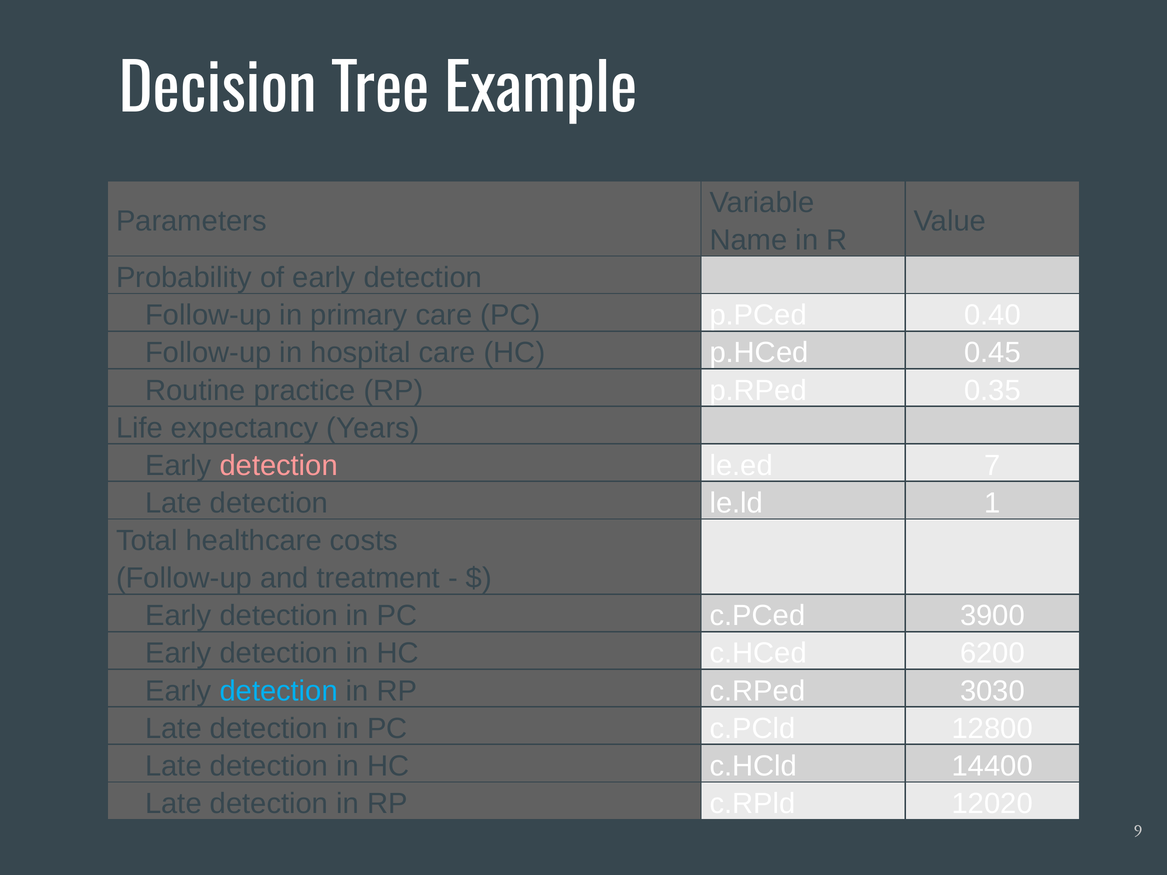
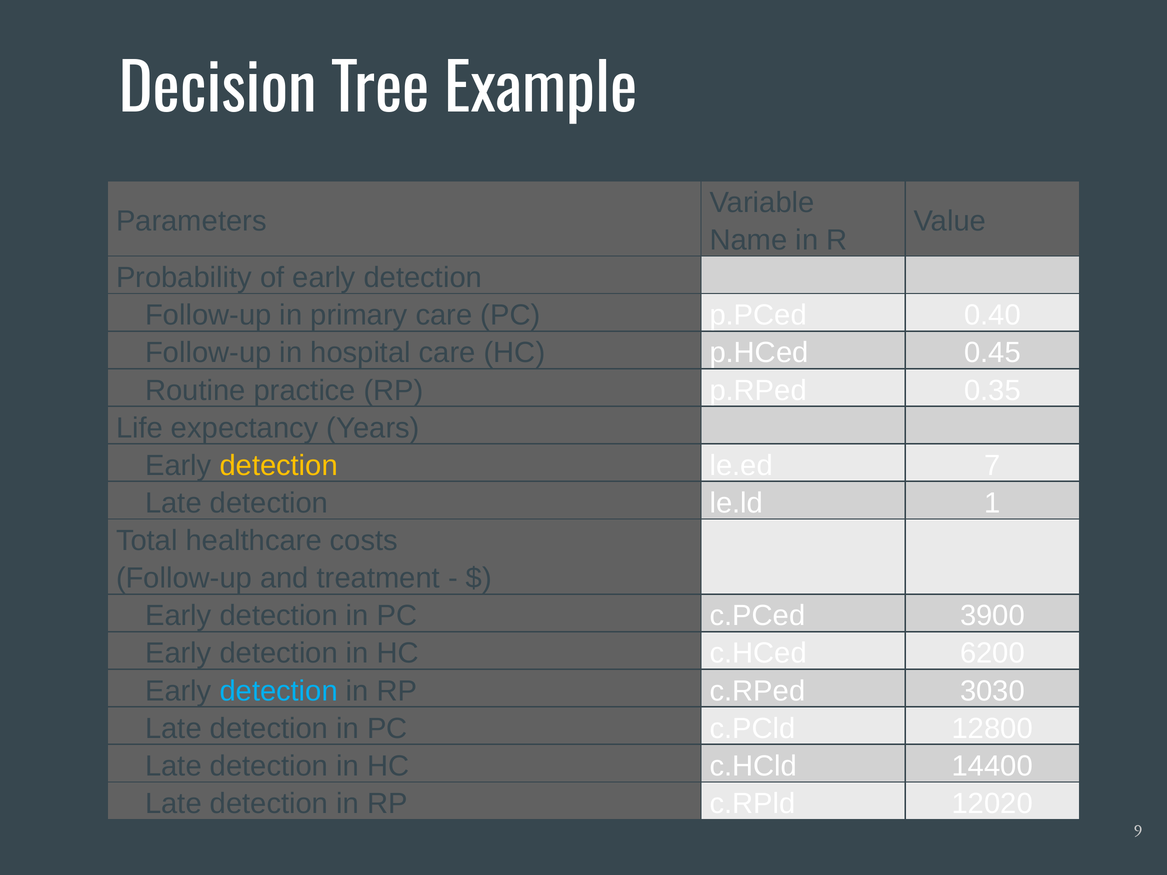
detection at (279, 466) colour: pink -> yellow
